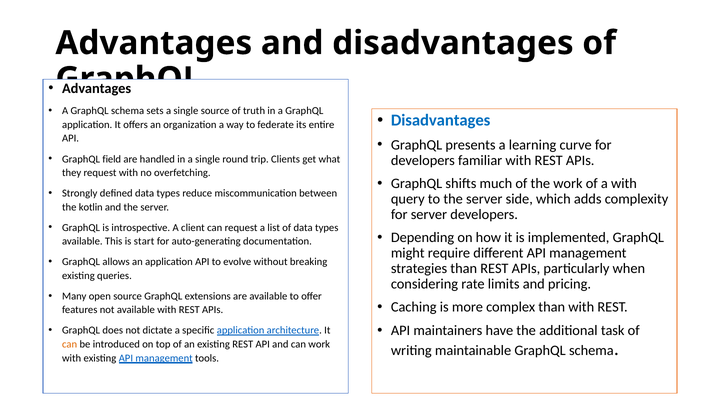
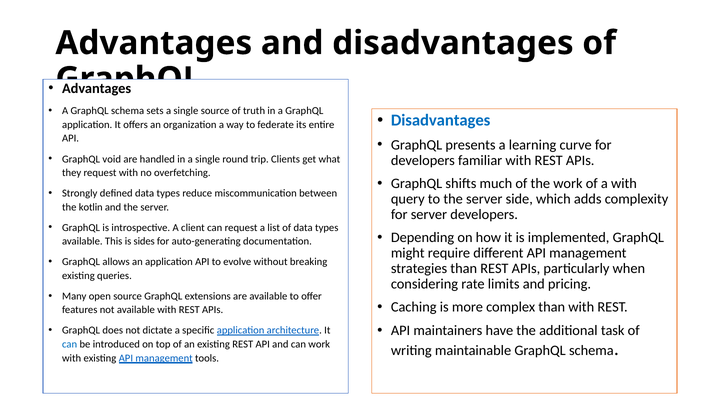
field: field -> void
start: start -> sides
can at (70, 344) colour: orange -> blue
